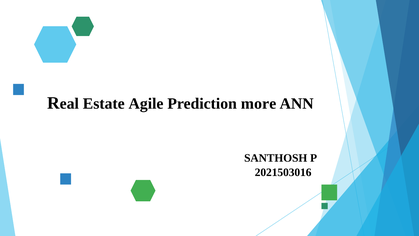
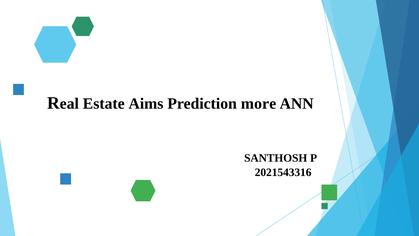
Agile: Agile -> Aims
2021503016: 2021503016 -> 2021543316
